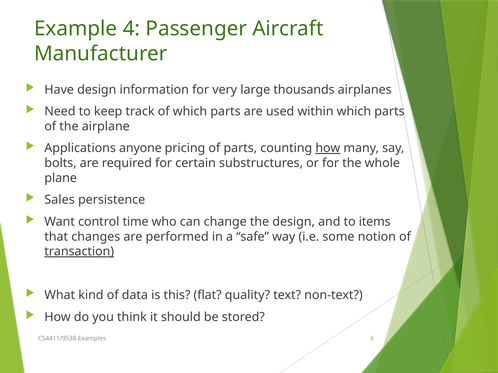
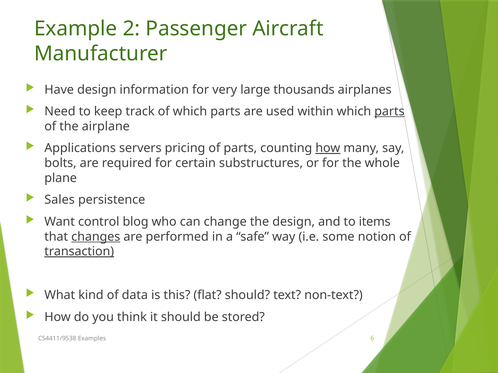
4: 4 -> 2
parts at (389, 112) underline: none -> present
anyone: anyone -> servers
time: time -> blog
changes underline: none -> present
flat quality: quality -> should
